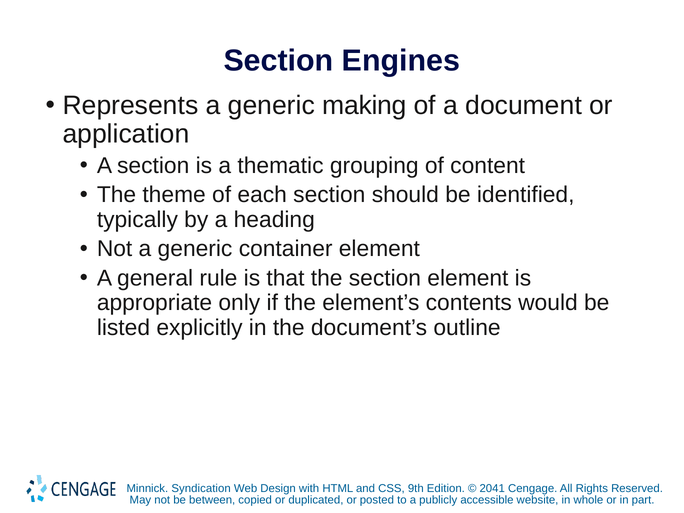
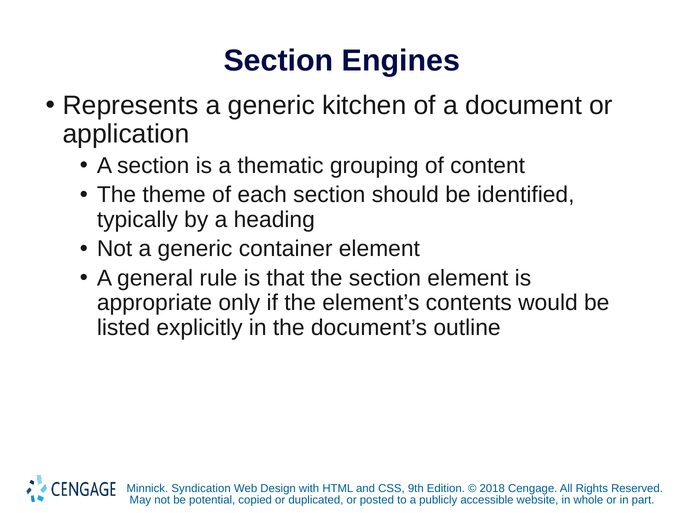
making: making -> kitchen
2041: 2041 -> 2018
between: between -> potential
